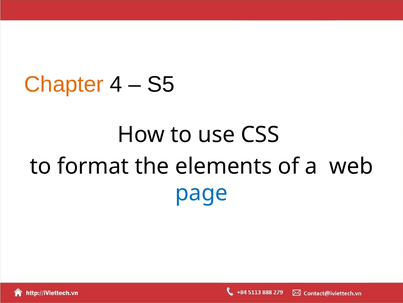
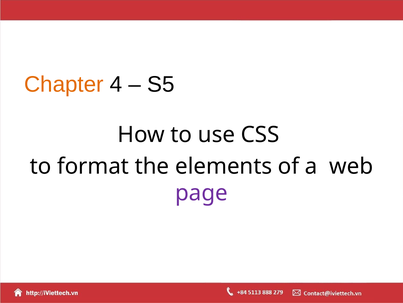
page colour: blue -> purple
